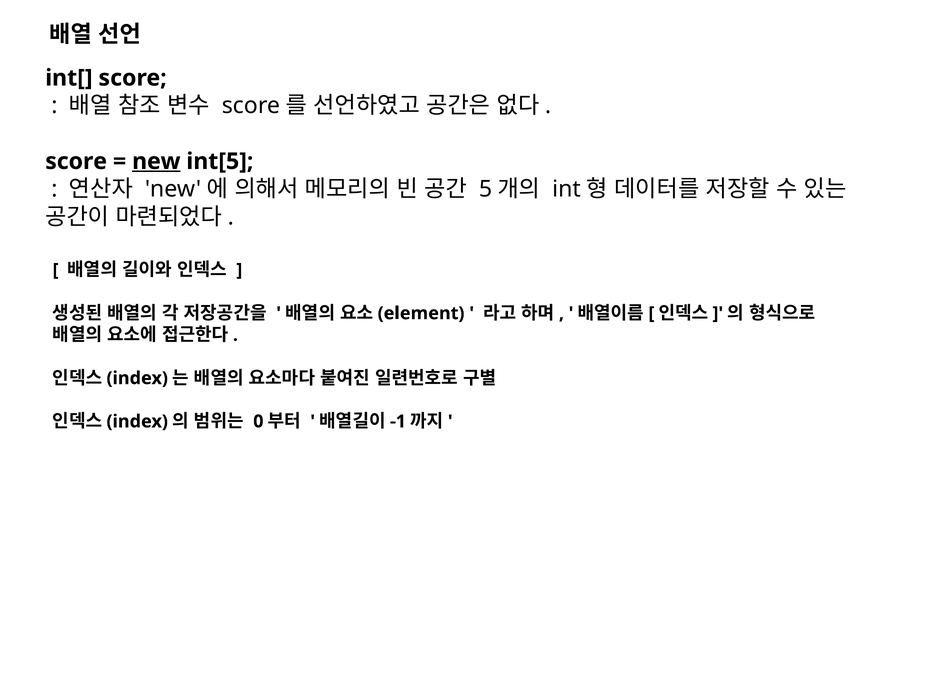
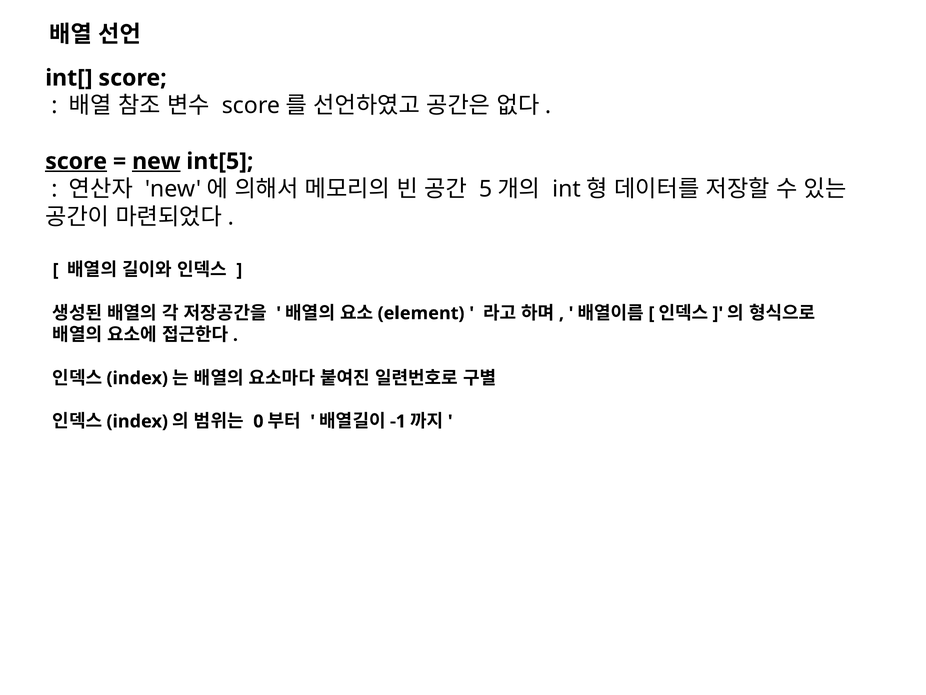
score at (76, 161) underline: none -> present
